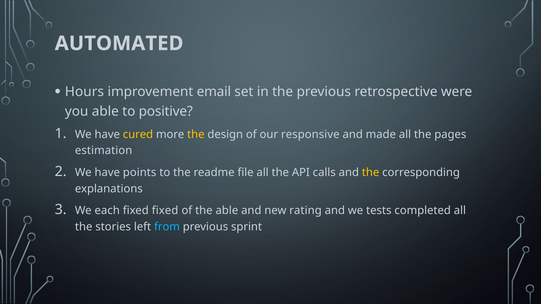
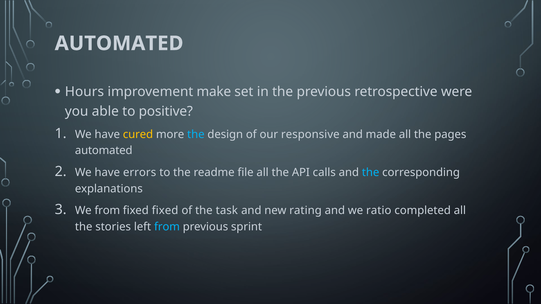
email: email -> make
the at (196, 134) colour: yellow -> light blue
estimation at (104, 151): estimation -> automated
points: points -> errors
the at (371, 173) colour: yellow -> light blue
We each: each -> from
the able: able -> task
tests: tests -> ratio
